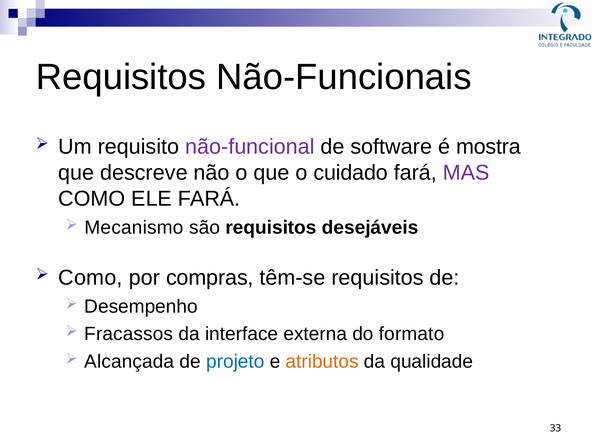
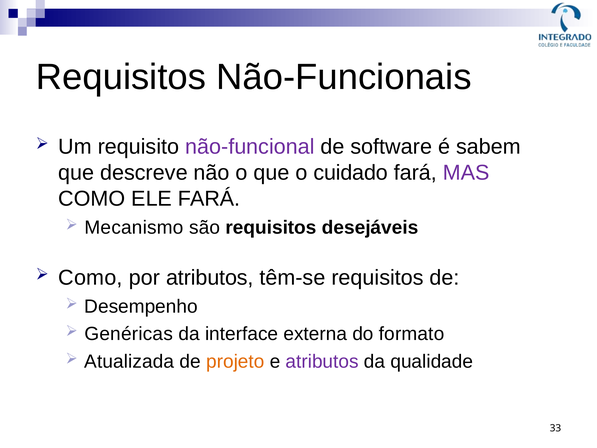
mostra: mostra -> sabem
por compras: compras -> atributos
Fracassos: Fracassos -> Genéricas
Alcançada: Alcançada -> Atualizada
projeto colour: blue -> orange
atributos at (322, 361) colour: orange -> purple
